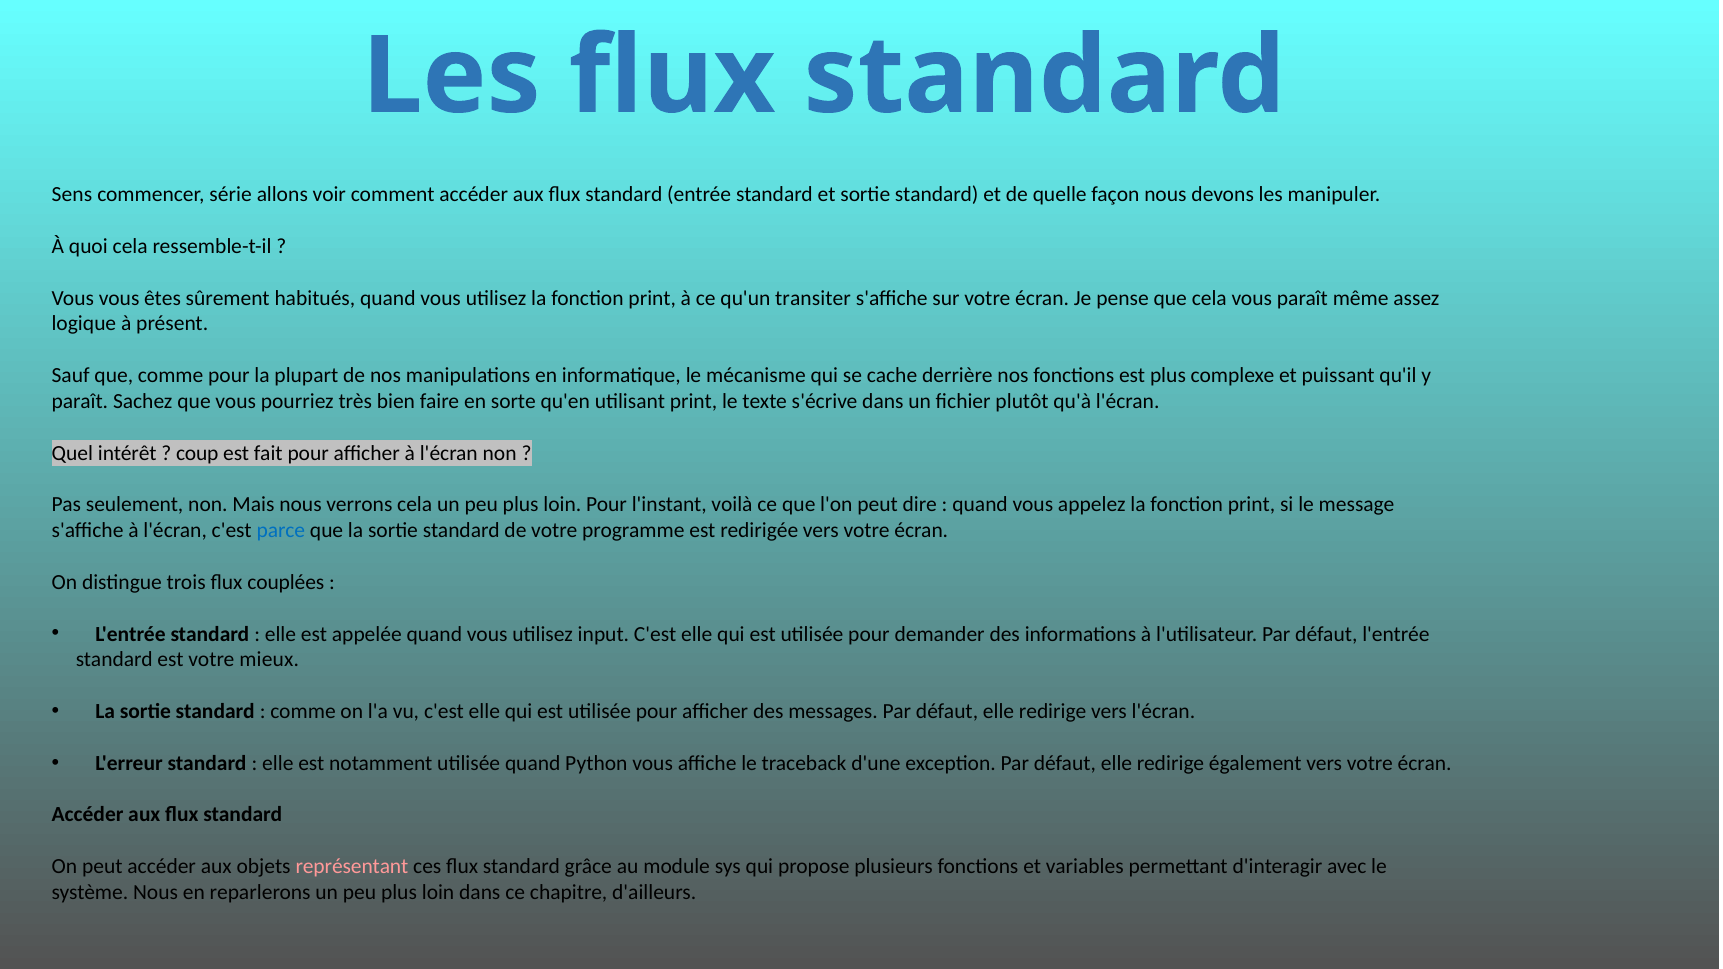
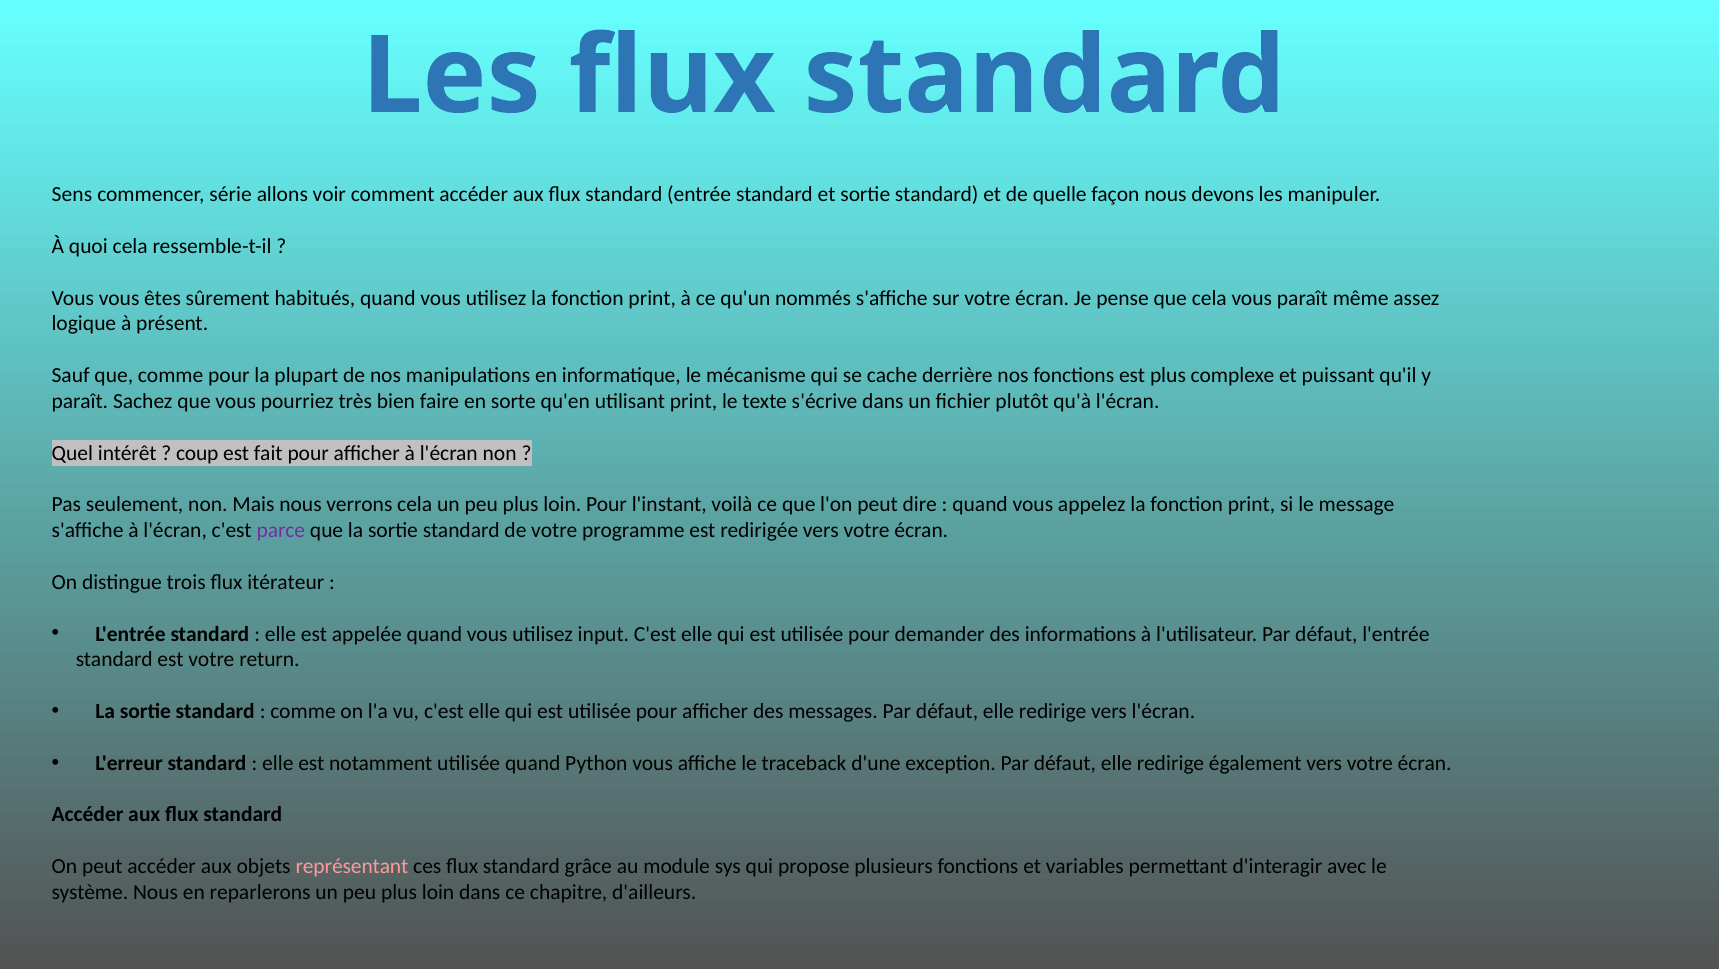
transiter: transiter -> nommés
parce colour: blue -> purple
couplées: couplées -> itérateur
mieux: mieux -> return
